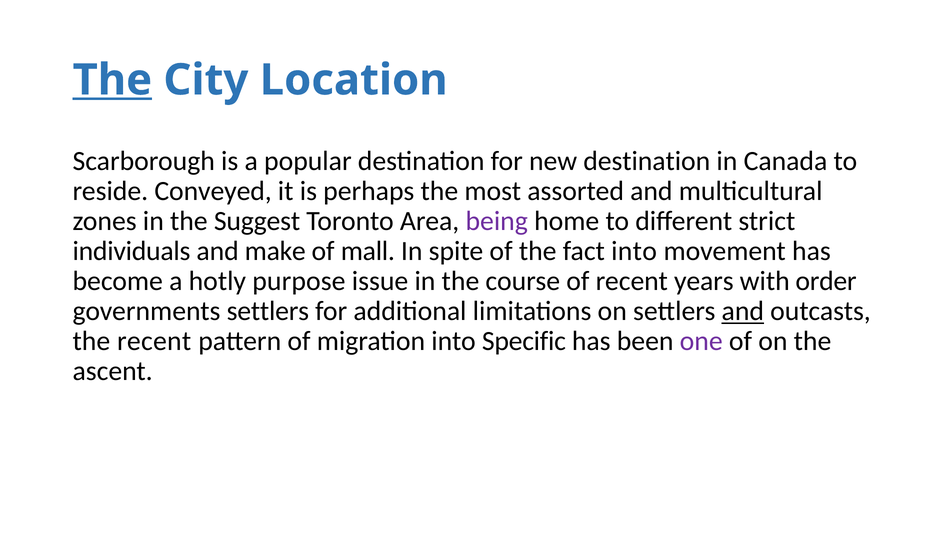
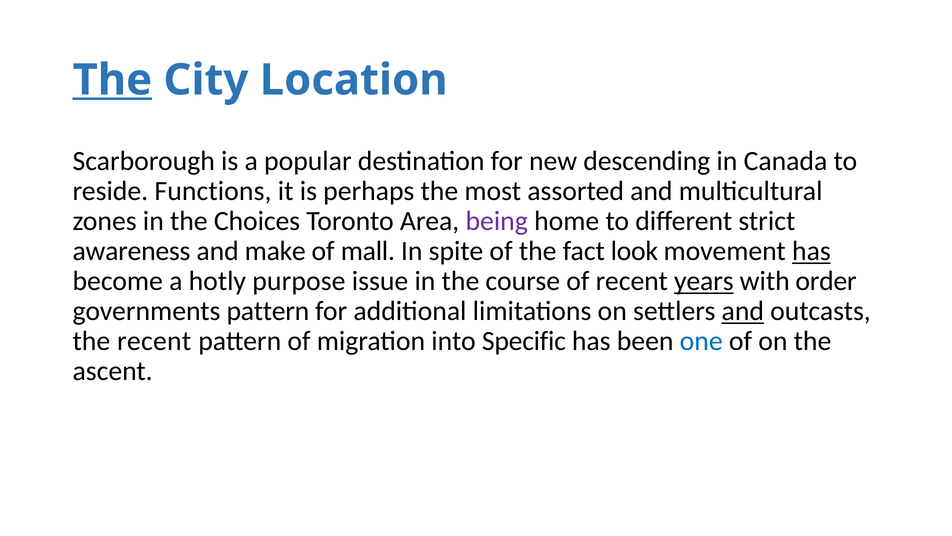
new destination: destination -> descending
Conveyed: Conveyed -> Functions
Suggest: Suggest -> Choices
individuals: individuals -> awareness
fact into: into -> look
has at (811, 251) underline: none -> present
years underline: none -> present
governments settlers: settlers -> pattern
one colour: purple -> blue
